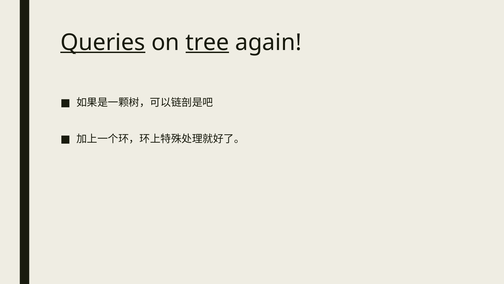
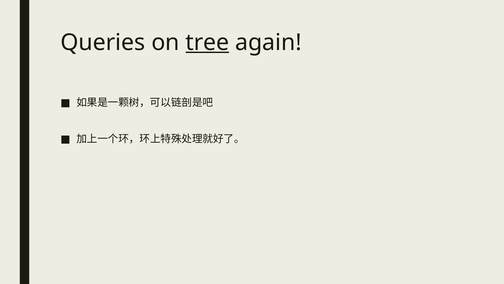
Queries underline: present -> none
